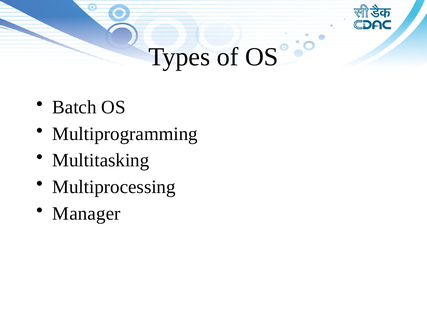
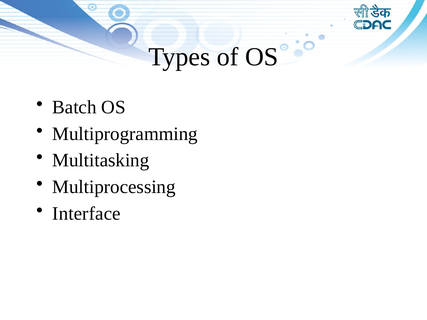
Manager: Manager -> Interface
